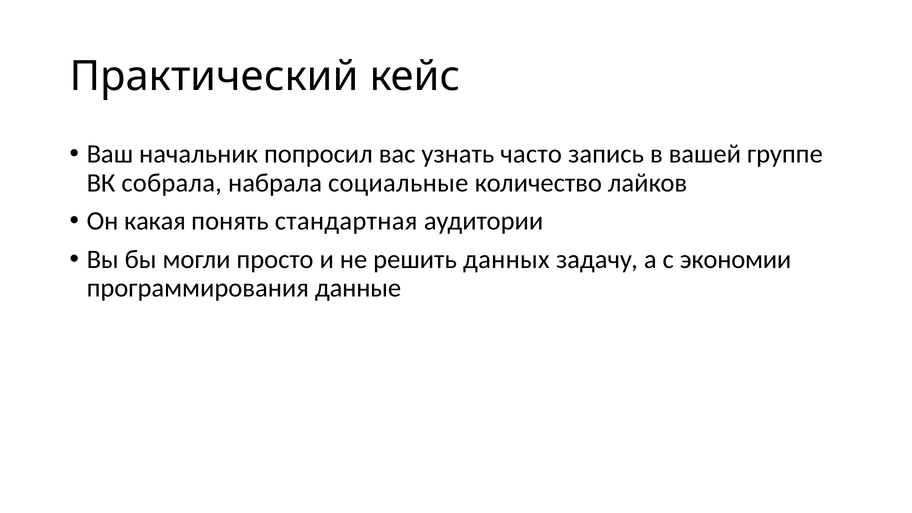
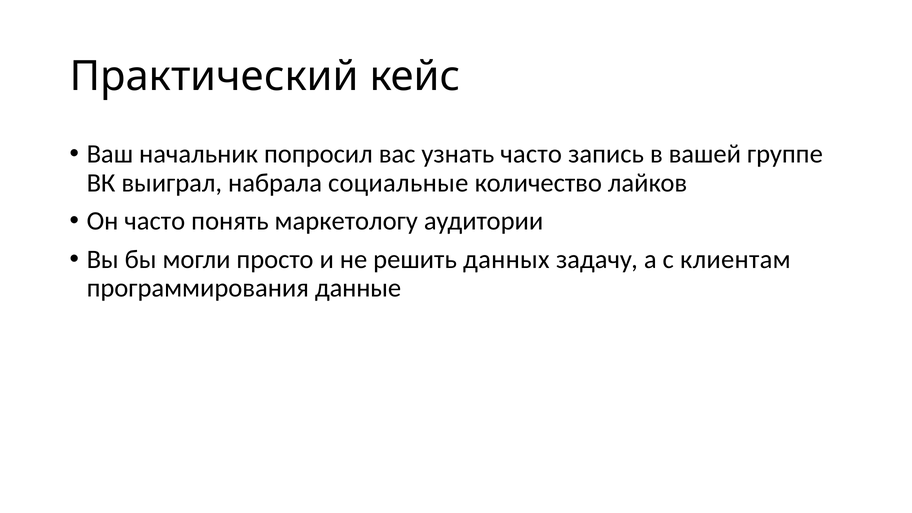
собрала: собрала -> выиграл
Он какая: какая -> часто
стандартная: стандартная -> маркетологу
экономии: экономии -> клиентам
